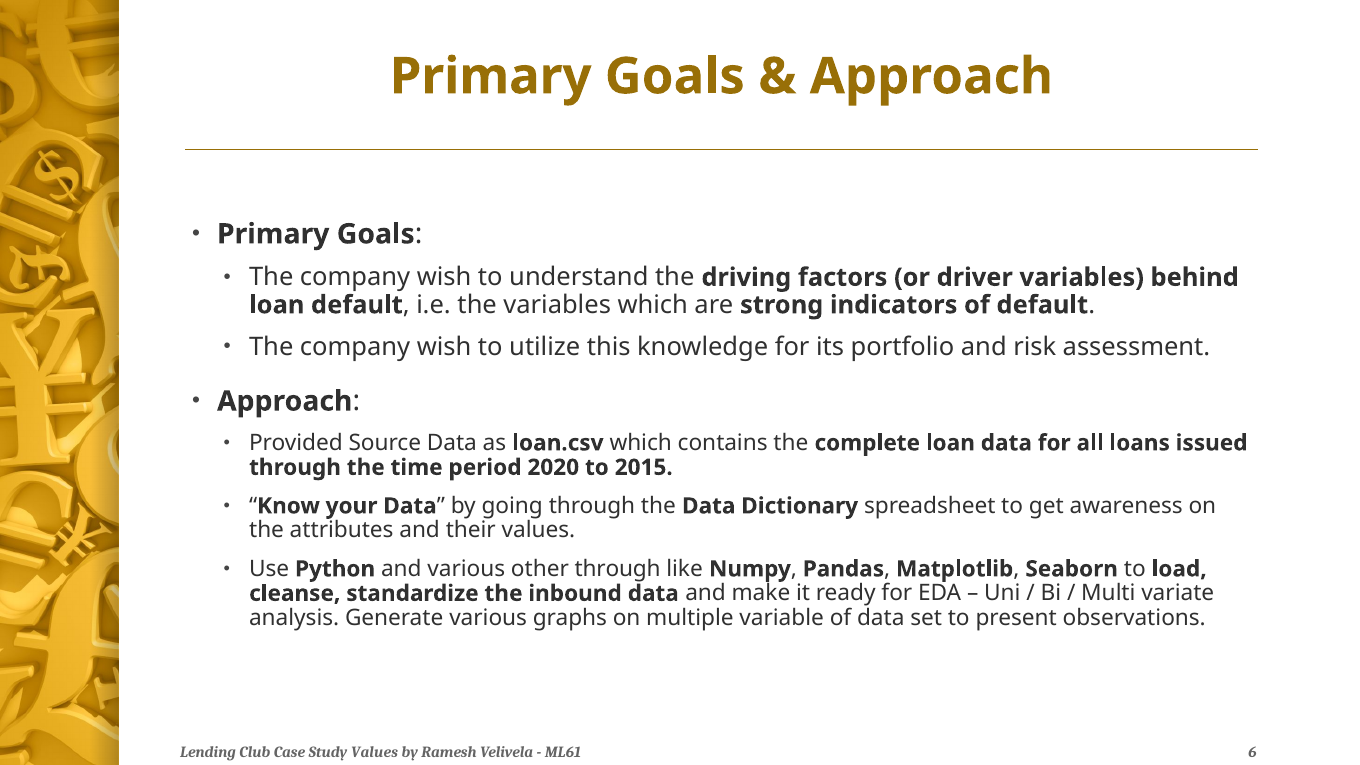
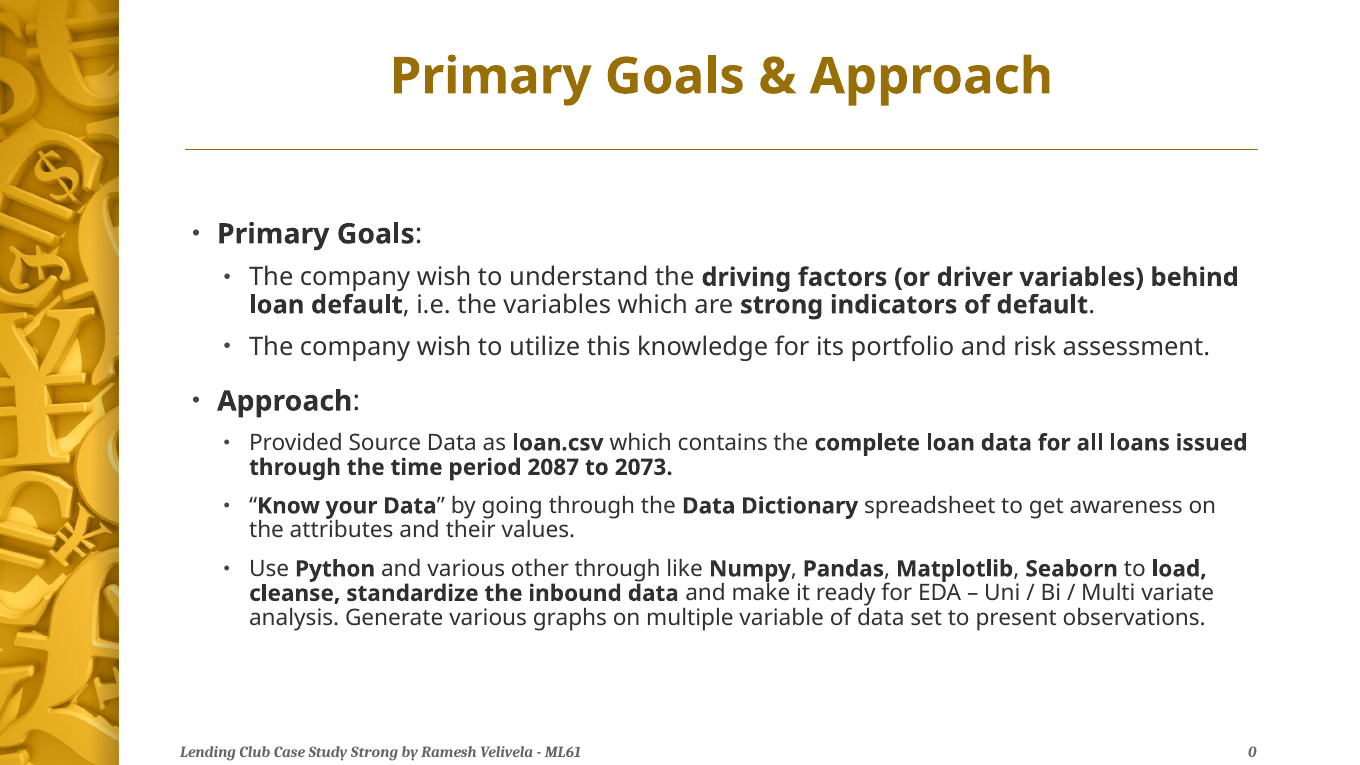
2020: 2020 -> 2087
2015: 2015 -> 2073
Study Values: Values -> Strong
6: 6 -> 0
